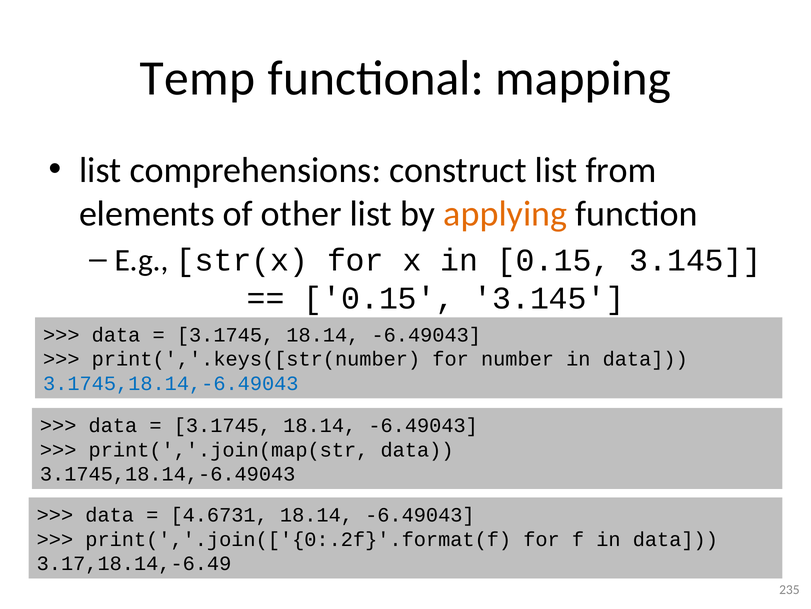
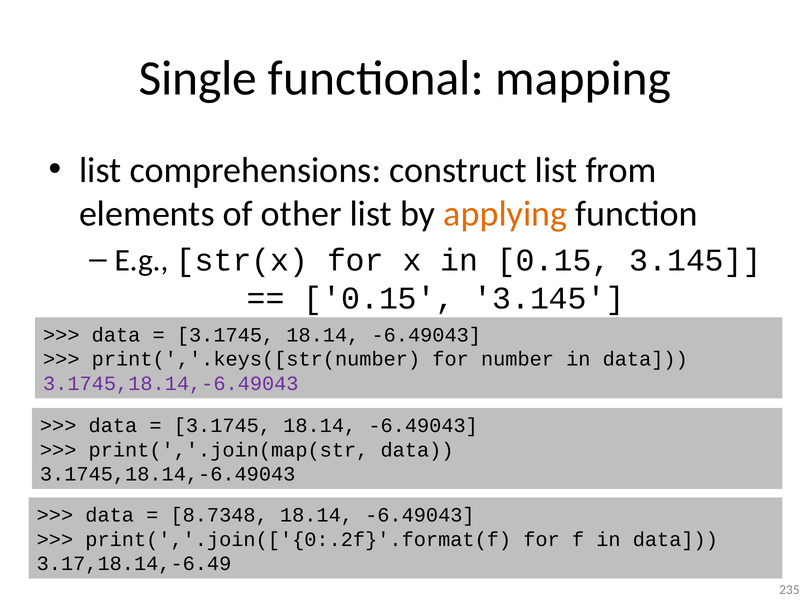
Temp: Temp -> Single
3.1745,18.14,-6.49043 at (171, 383) colour: blue -> purple
4.6731: 4.6731 -> 8.7348
